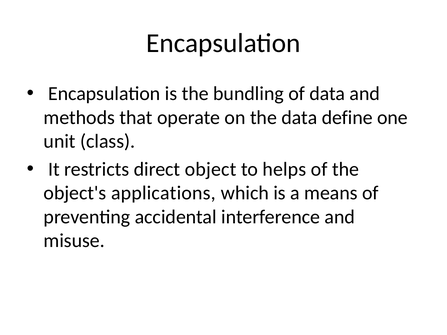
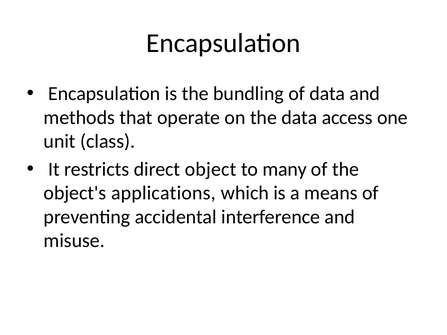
define: define -> access
helps: helps -> many
